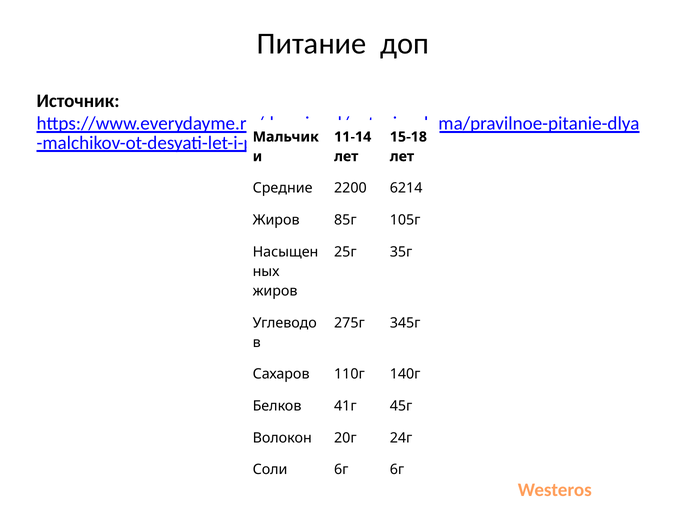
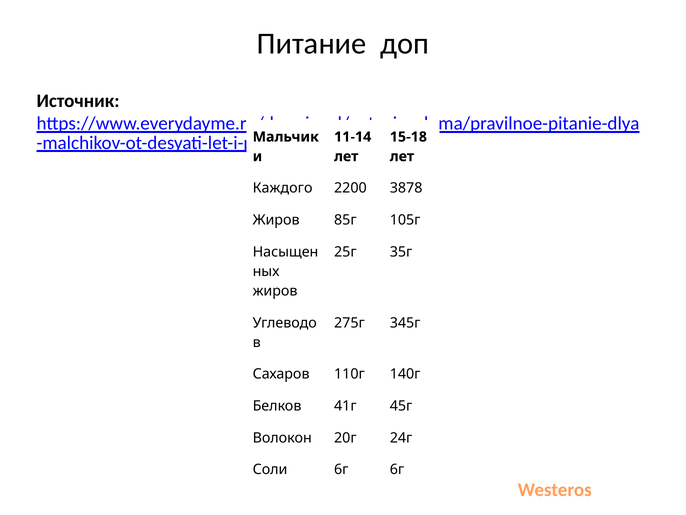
Средние: Средние -> Каждого
6214: 6214 -> 3878
